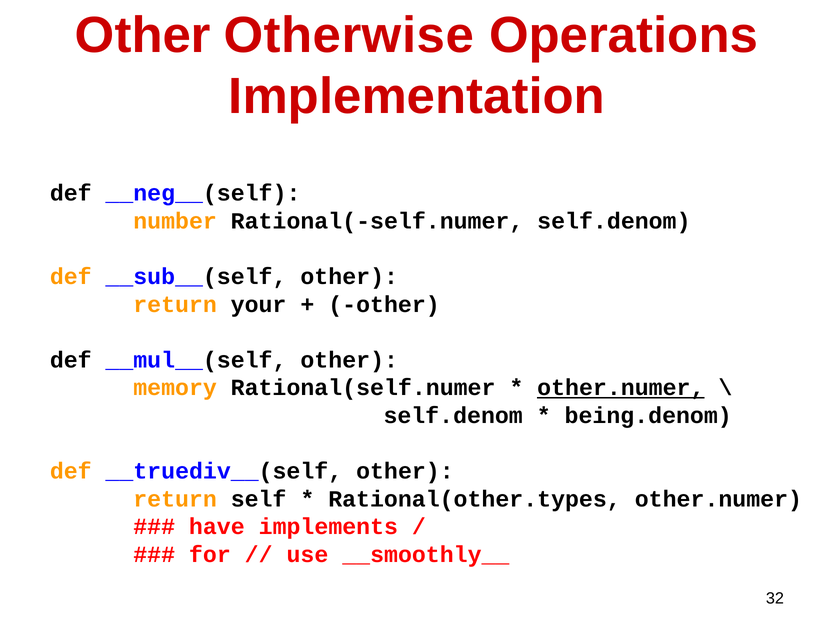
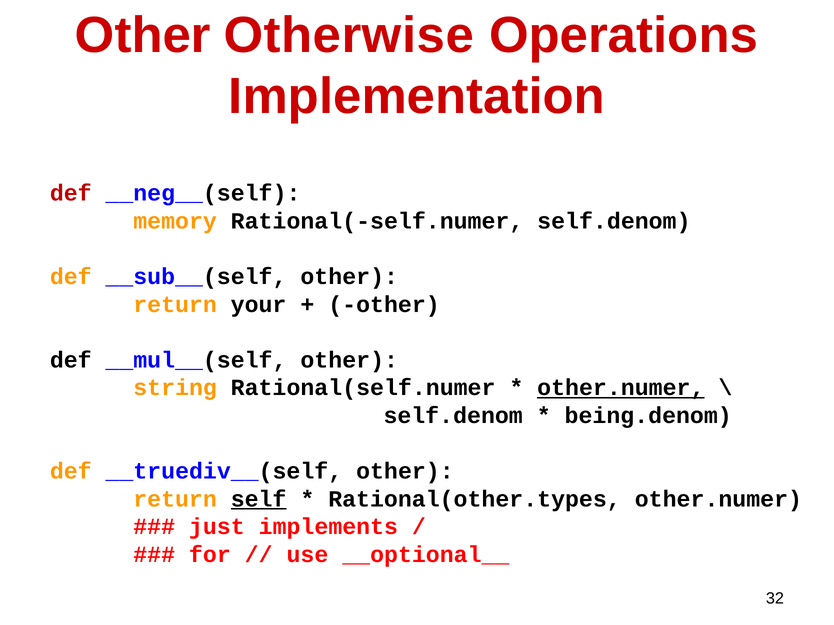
def at (71, 193) colour: black -> red
number: number -> memory
memory: memory -> string
self underline: none -> present
have: have -> just
__smoothly__: __smoothly__ -> __optional__
